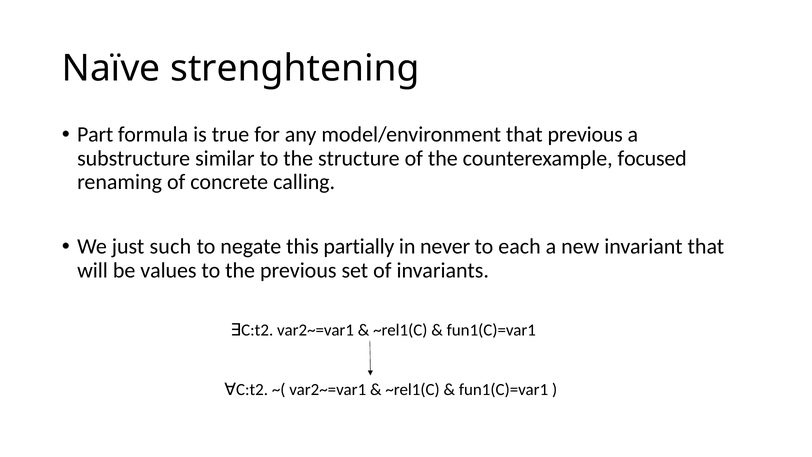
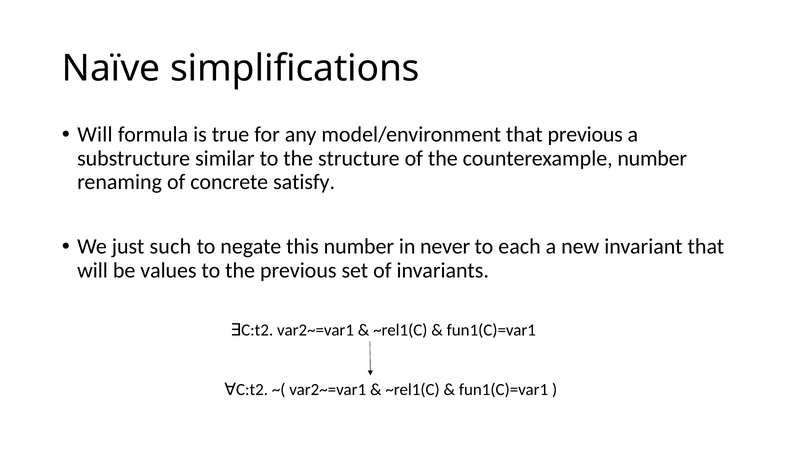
strenghtening: strenghtening -> simplifications
Part at (95, 135): Part -> Will
counterexample focused: focused -> number
calling: calling -> satisfy
this partially: partially -> number
